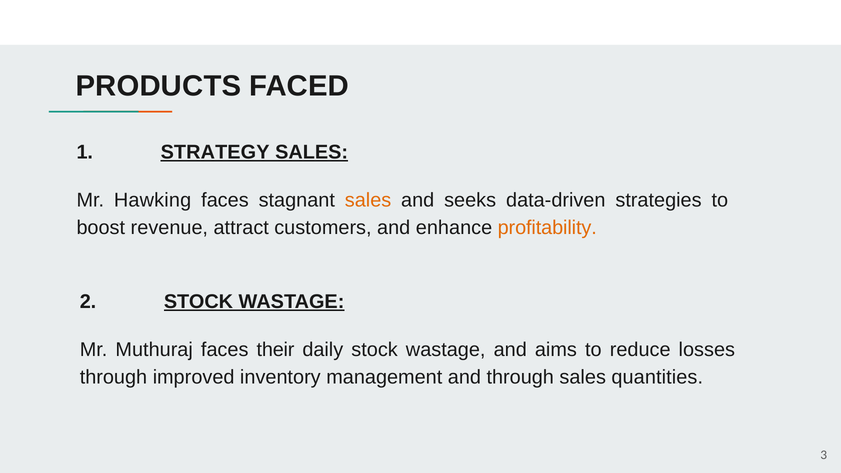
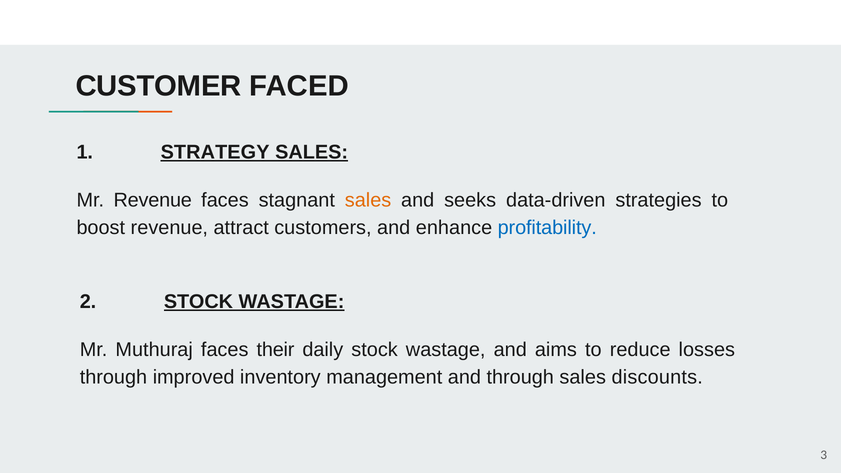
PRODUCTS: PRODUCTS -> CUSTOMER
Mr Hawking: Hawking -> Revenue
profitability colour: orange -> blue
quantities: quantities -> discounts
